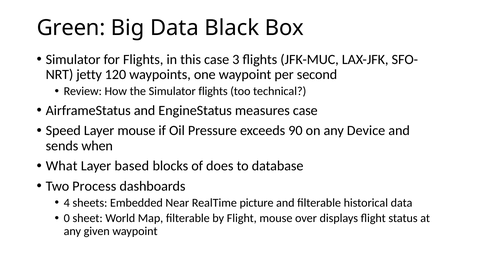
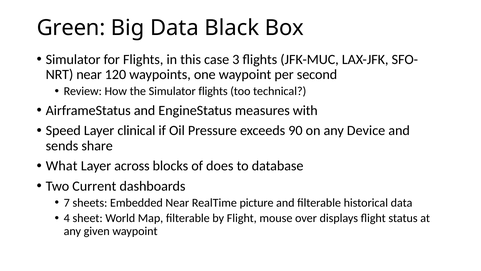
jetty at (89, 75): jetty -> near
measures case: case -> with
Layer mouse: mouse -> clinical
when: when -> share
based: based -> across
Process: Process -> Current
4: 4 -> 7
0: 0 -> 4
